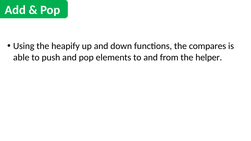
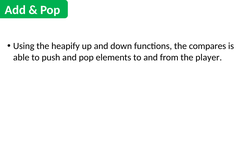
helper: helper -> player
